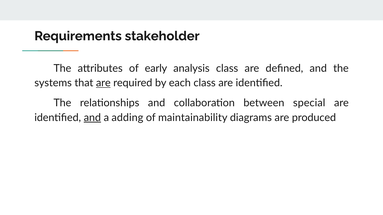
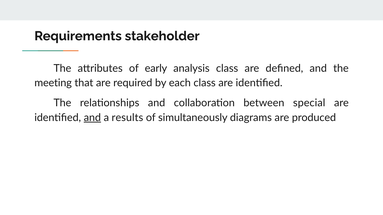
systems: systems -> meeting
are at (103, 83) underline: present -> none
adding: adding -> results
maintainability: maintainability -> simultaneously
